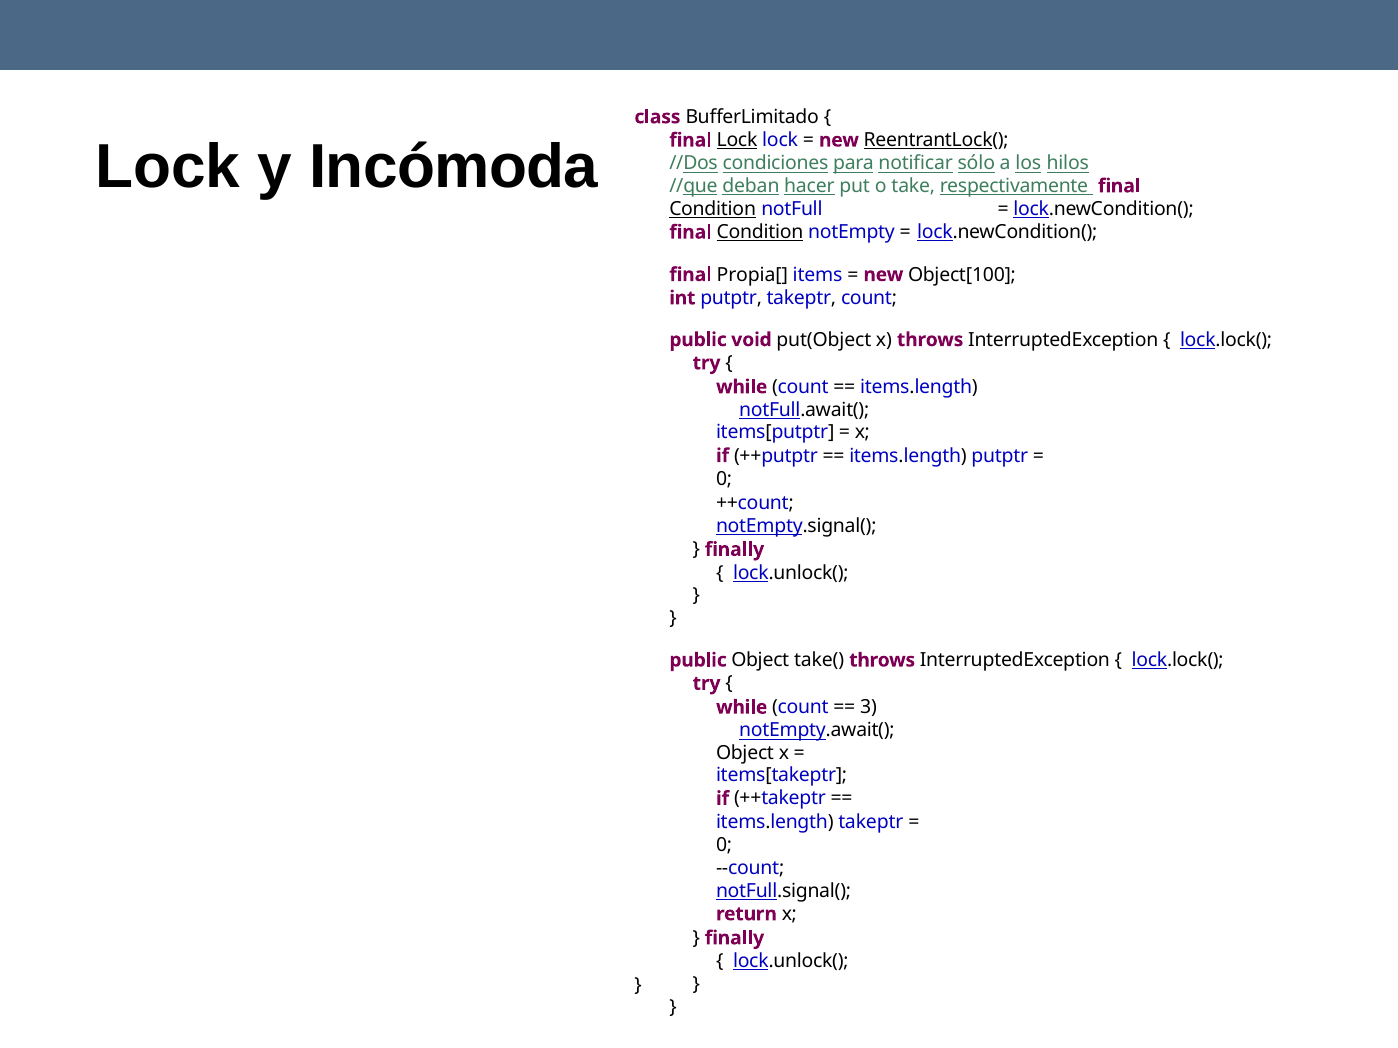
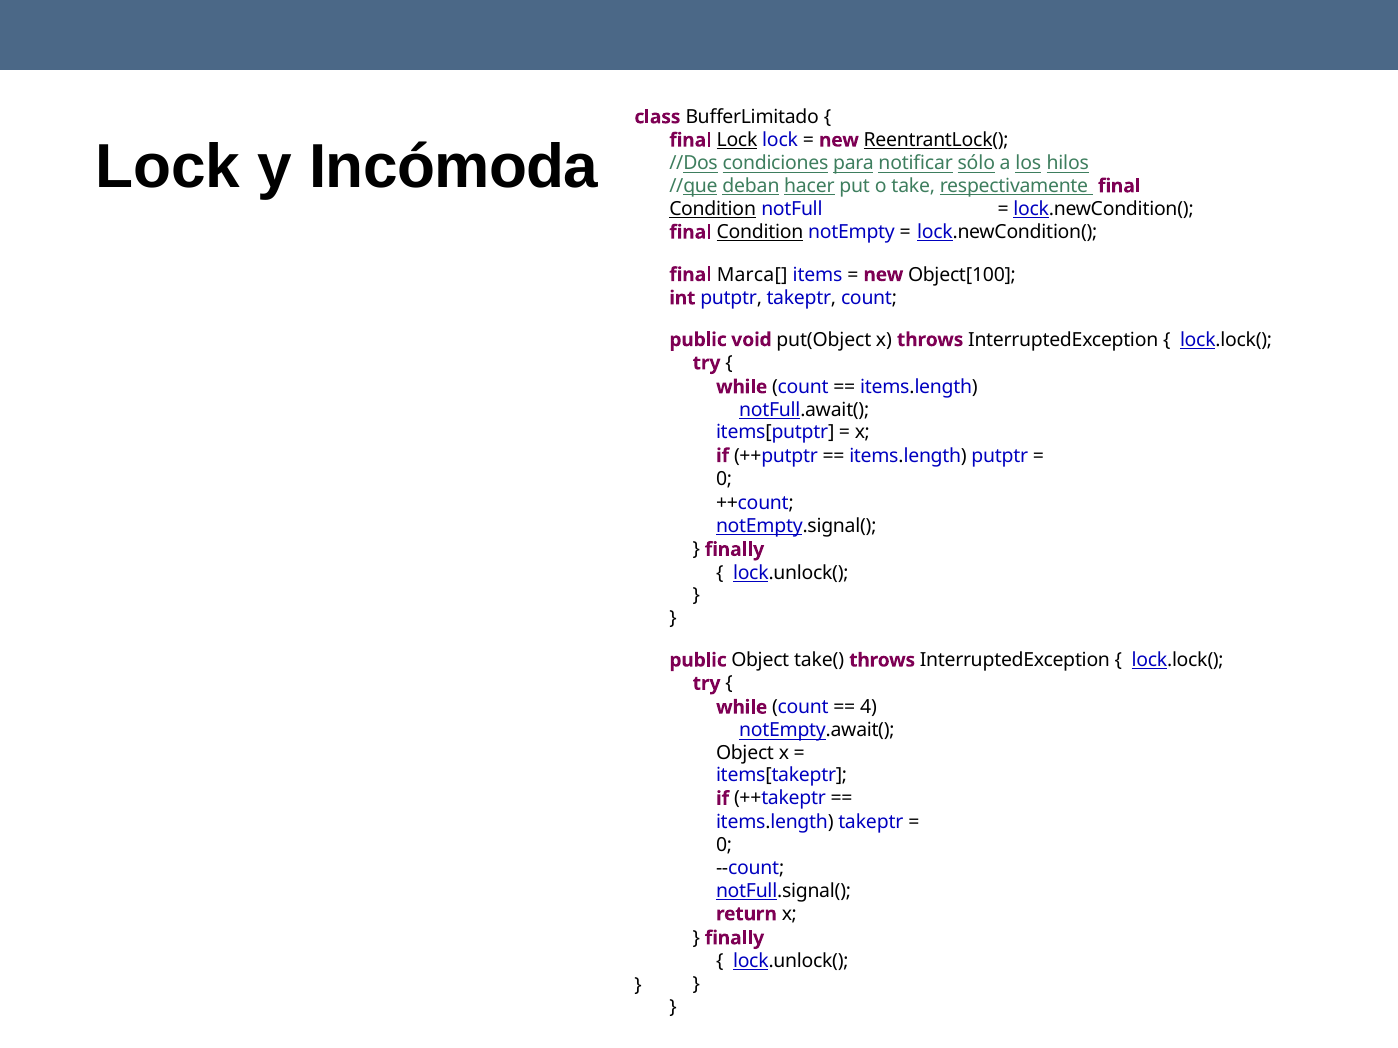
Propia[: Propia[ -> Marca[
3: 3 -> 4
